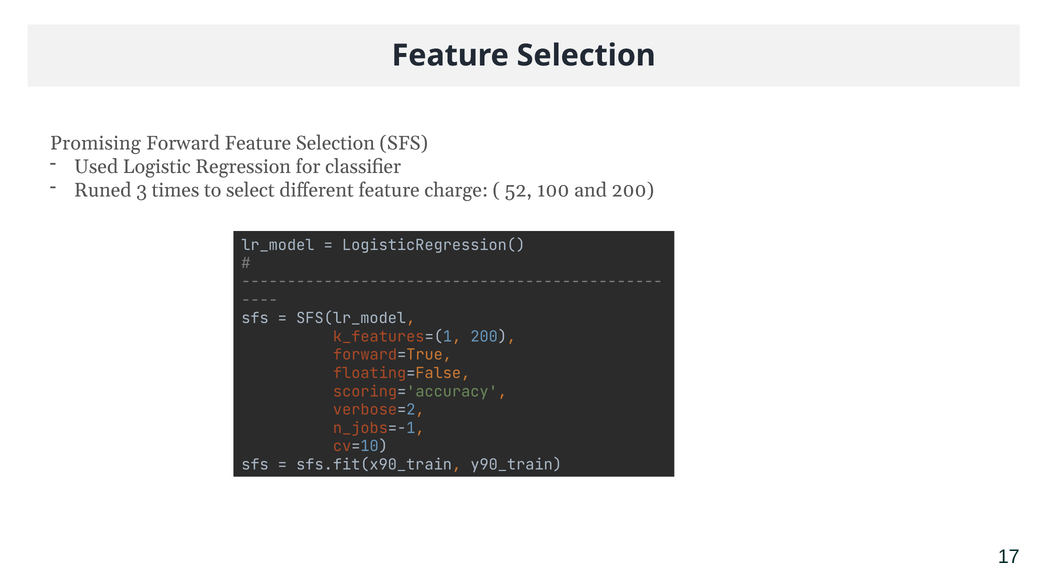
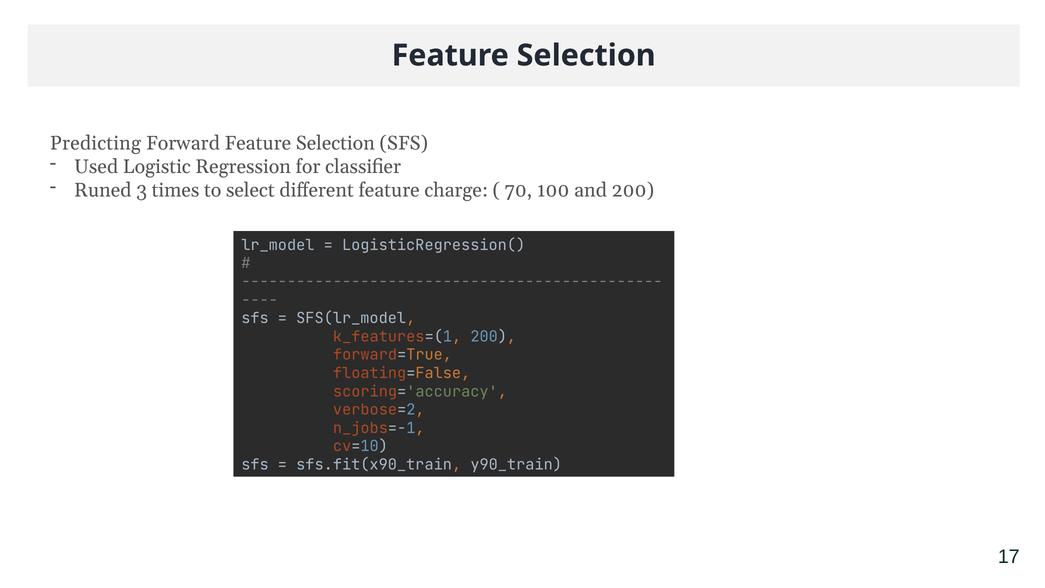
Promising: Promising -> Predicting
52: 52 -> 70
